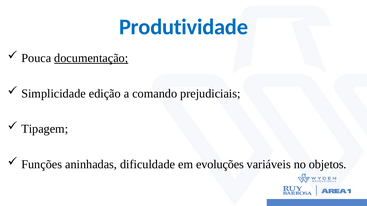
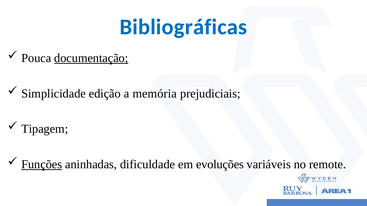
Produtividade: Produtividade -> Bibliográficas
comando: comando -> memória
Funções underline: none -> present
objetos: objetos -> remote
